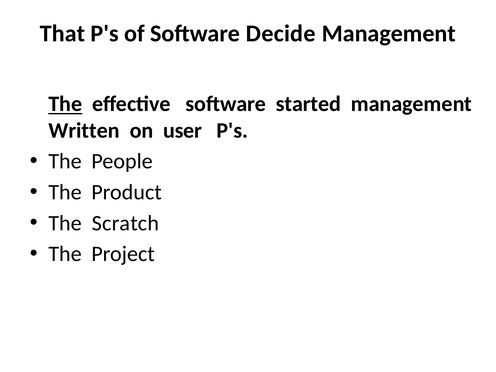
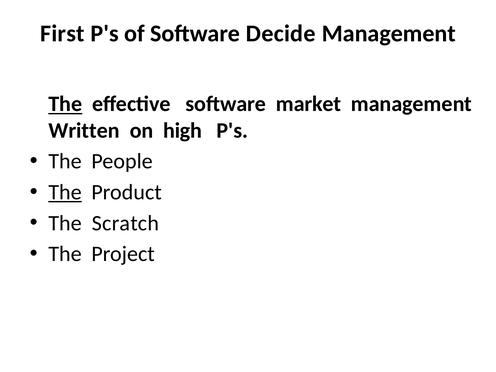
That: That -> First
started: started -> market
user: user -> high
The at (65, 192) underline: none -> present
